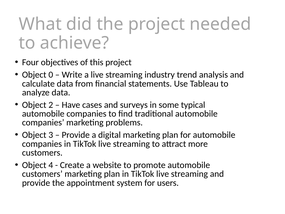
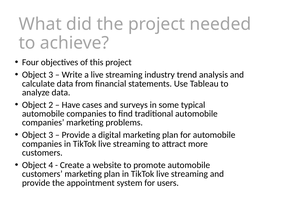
0 at (51, 75): 0 -> 3
